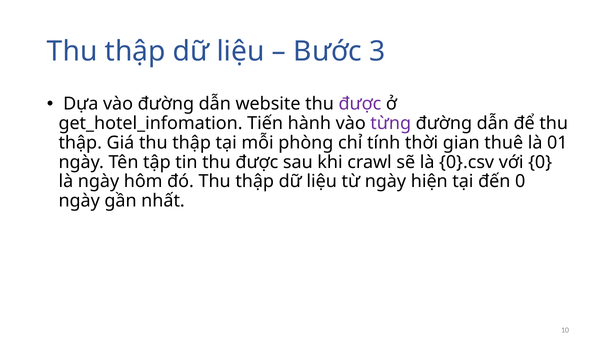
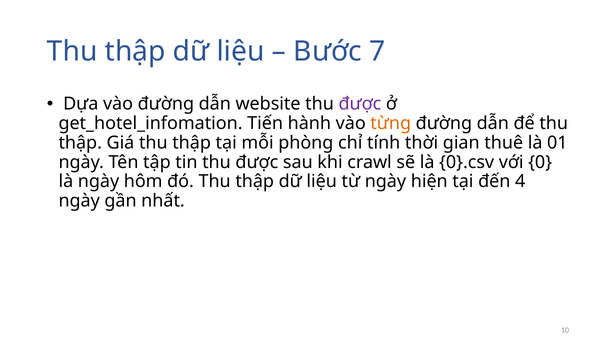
3: 3 -> 7
từng colour: purple -> orange
đến 0: 0 -> 4
